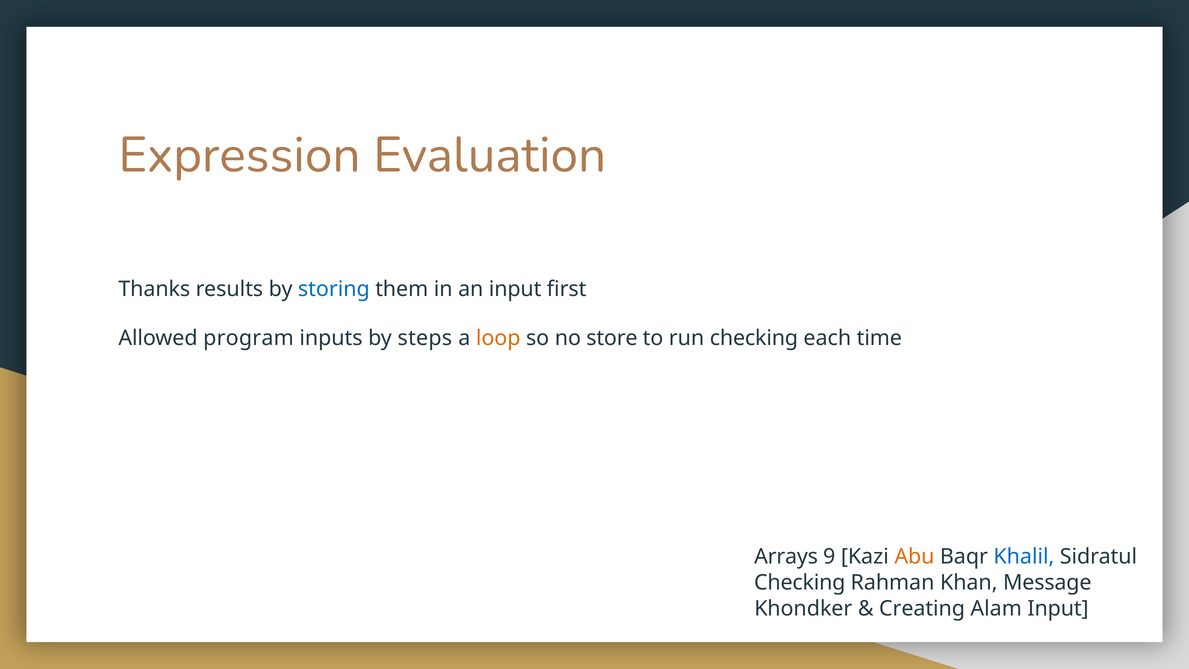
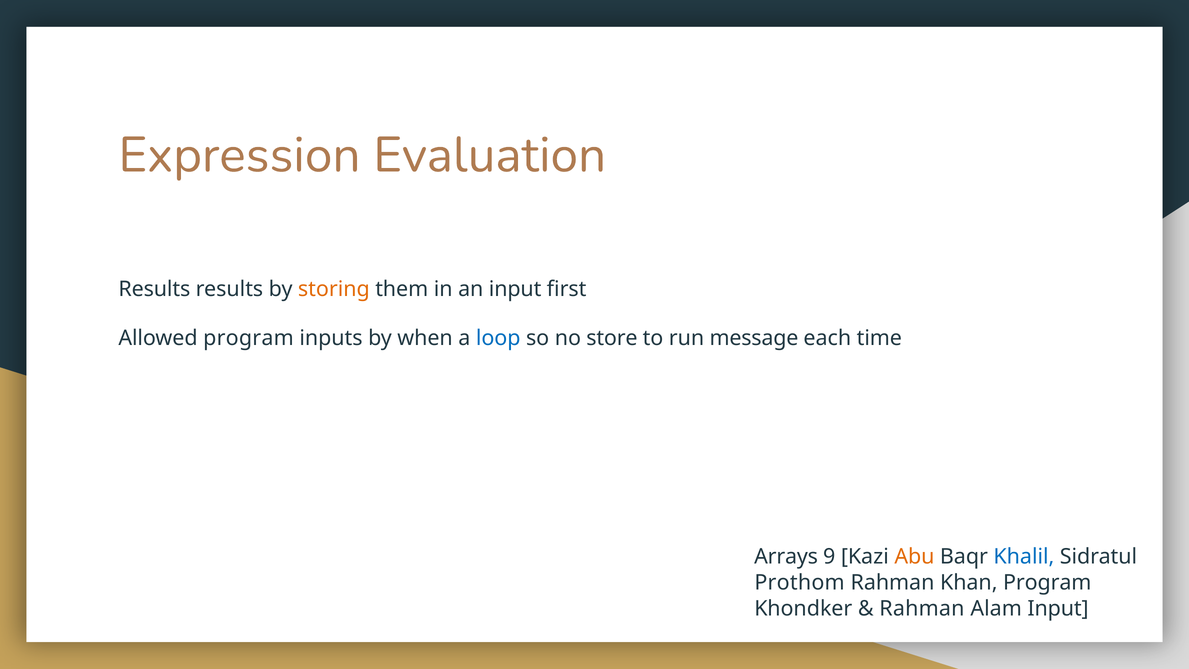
Thanks at (154, 289): Thanks -> Results
storing colour: blue -> orange
steps: steps -> when
loop colour: orange -> blue
run checking: checking -> message
Checking at (800, 582): Checking -> Prothom
Khan Message: Message -> Program
Creating at (922, 608): Creating -> Rahman
